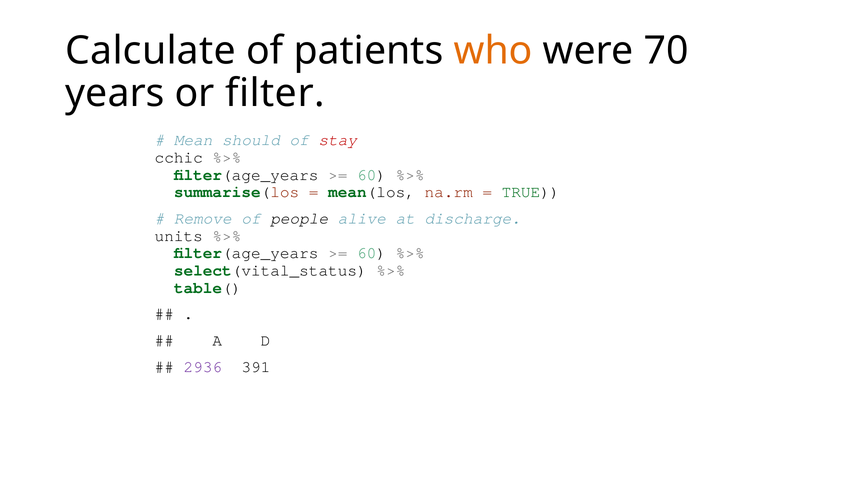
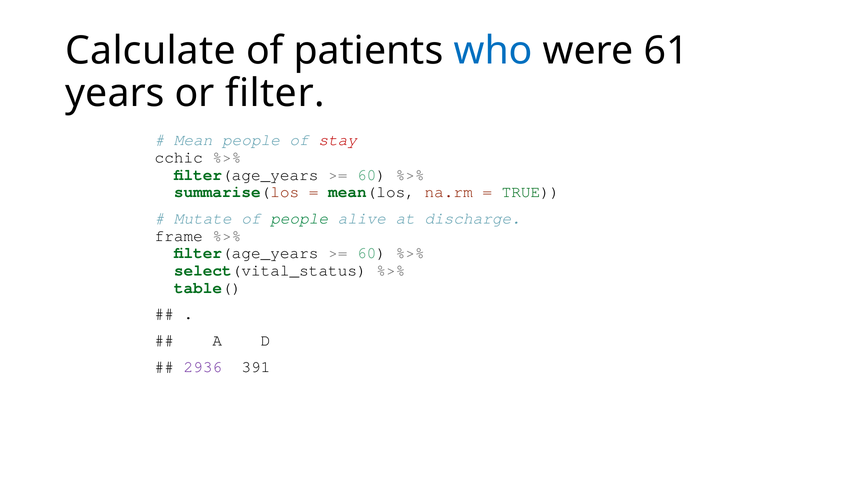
who colour: orange -> blue
70: 70 -> 61
Mean should: should -> people
Remove: Remove -> Mutate
people at (299, 218) colour: black -> green
units: units -> frame
